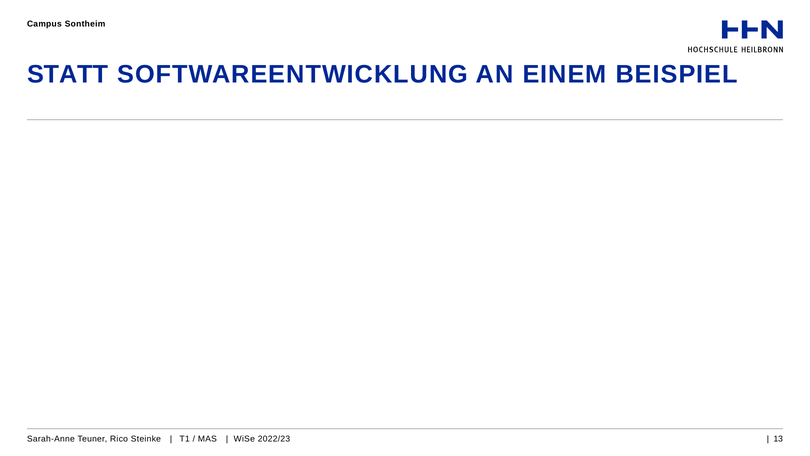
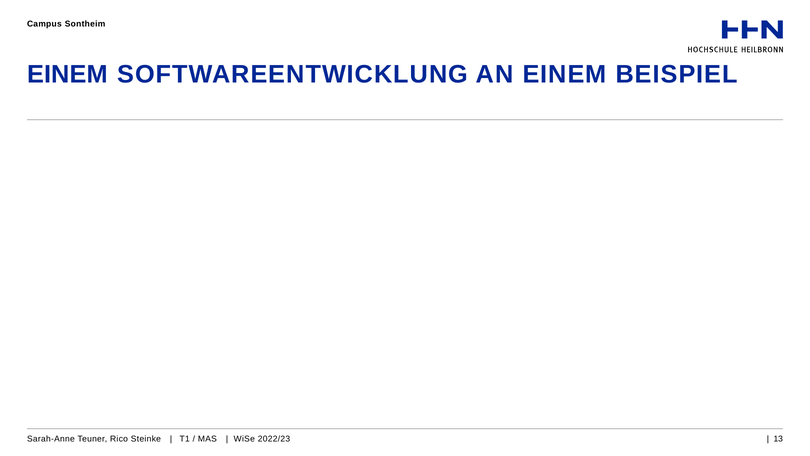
STATT at (68, 74): STATT -> EINEM
